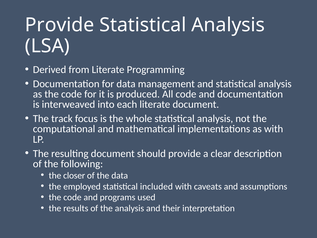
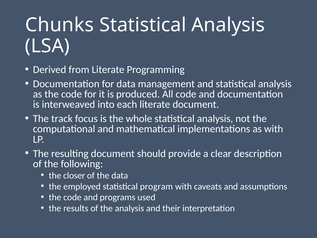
Provide at (60, 25): Provide -> Chunks
included: included -> program
